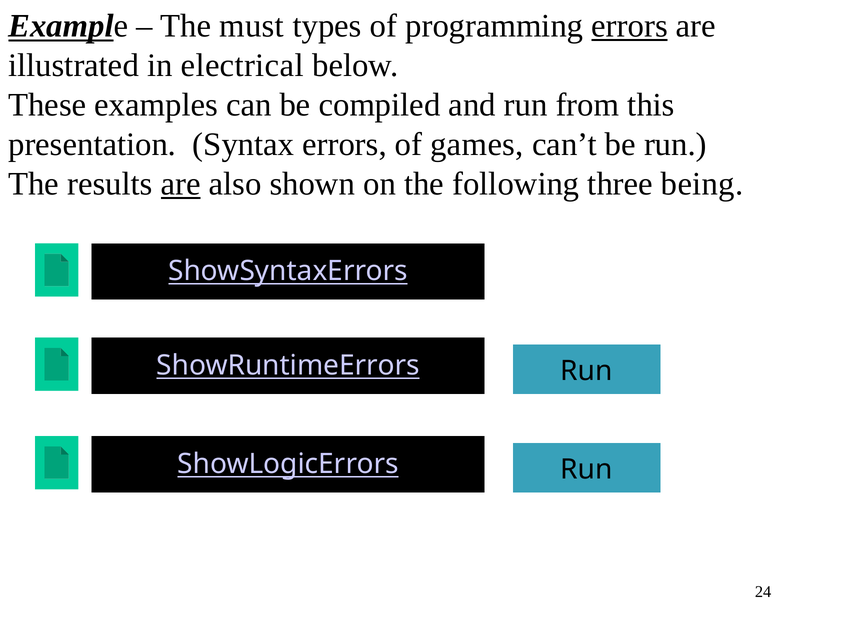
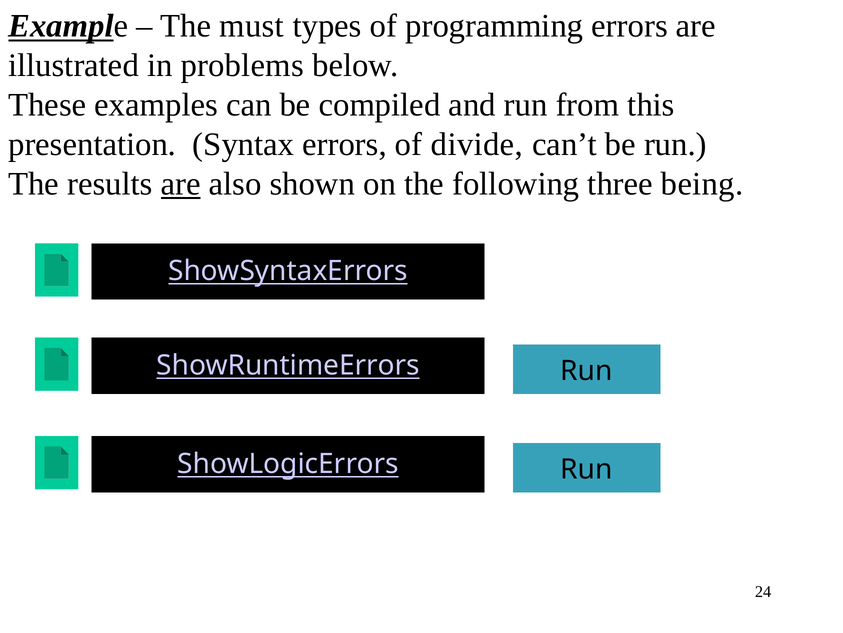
errors at (630, 26) underline: present -> none
electrical: electrical -> problems
games: games -> divide
